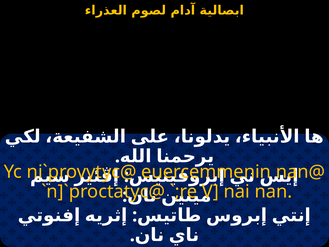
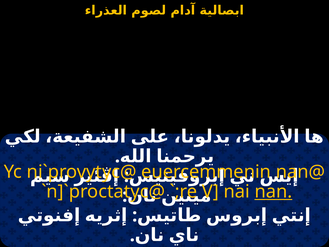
nan underline: none -> present
